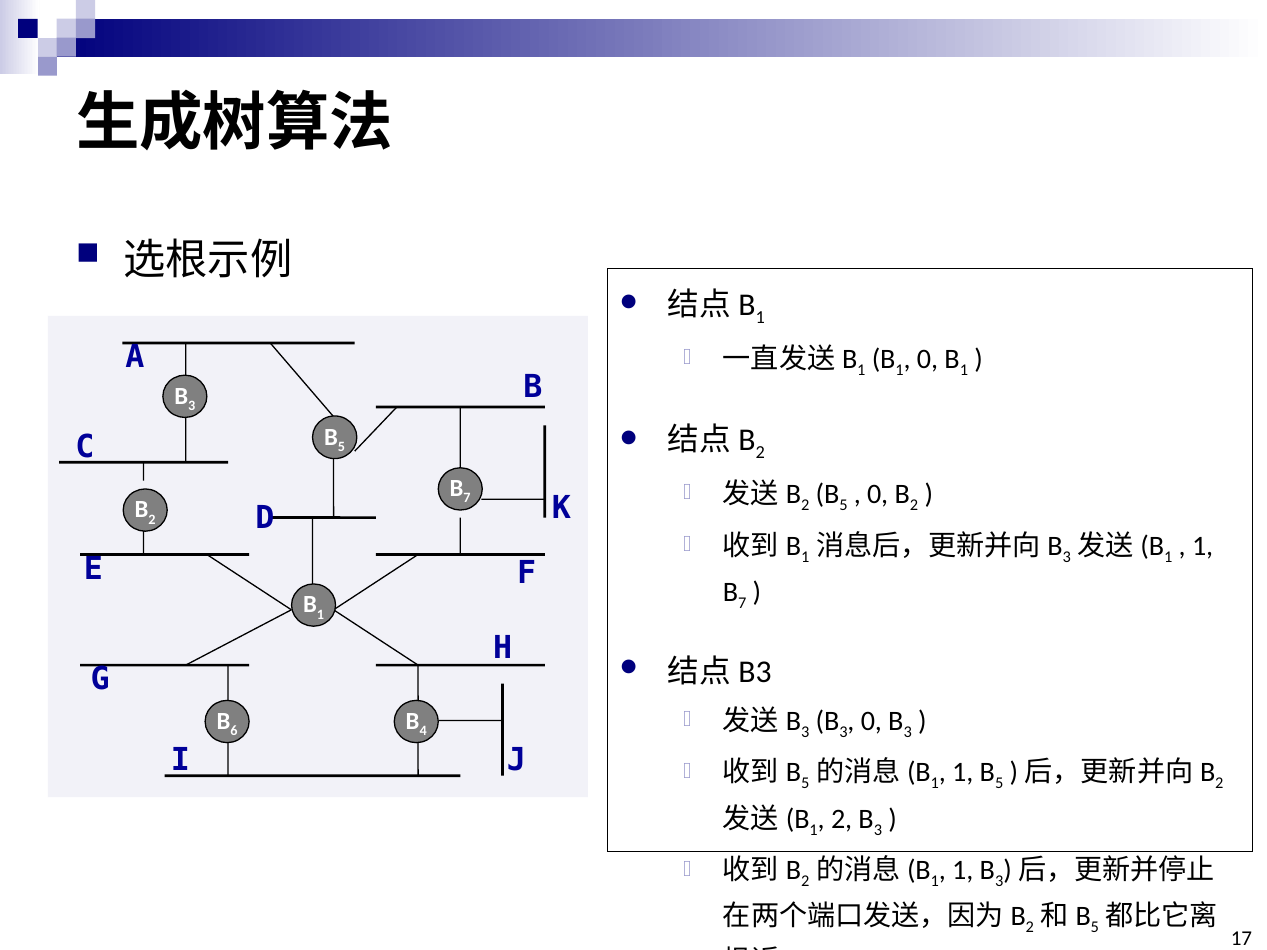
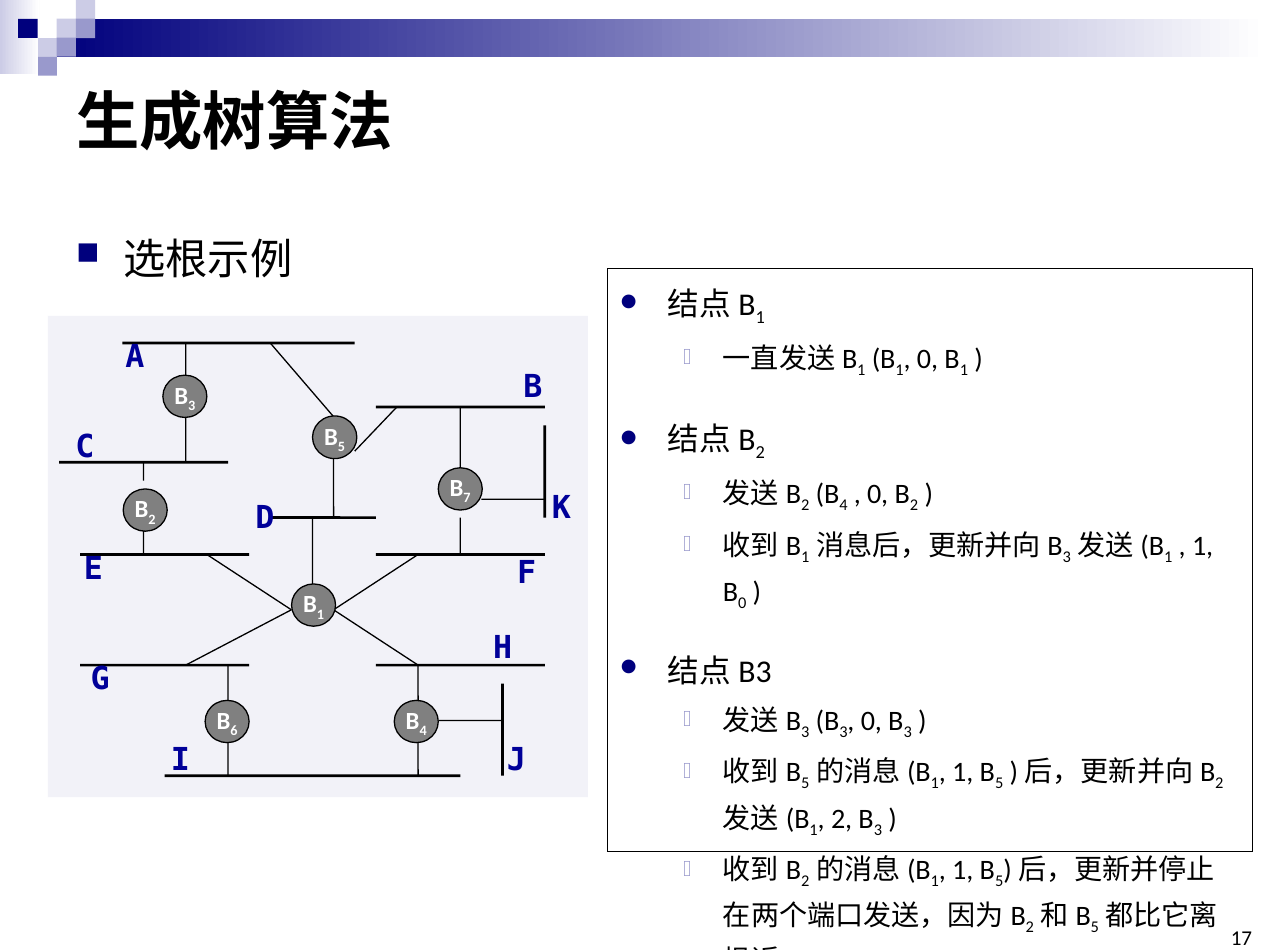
2 B 5: 5 -> 4
7 at (742, 603): 7 -> 0
3 at (999, 882): 3 -> 5
